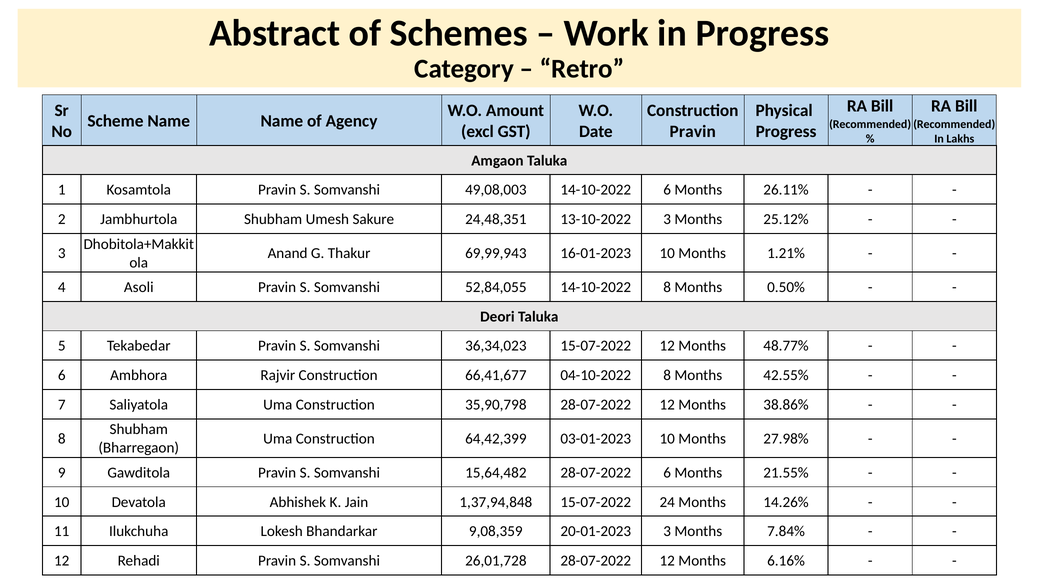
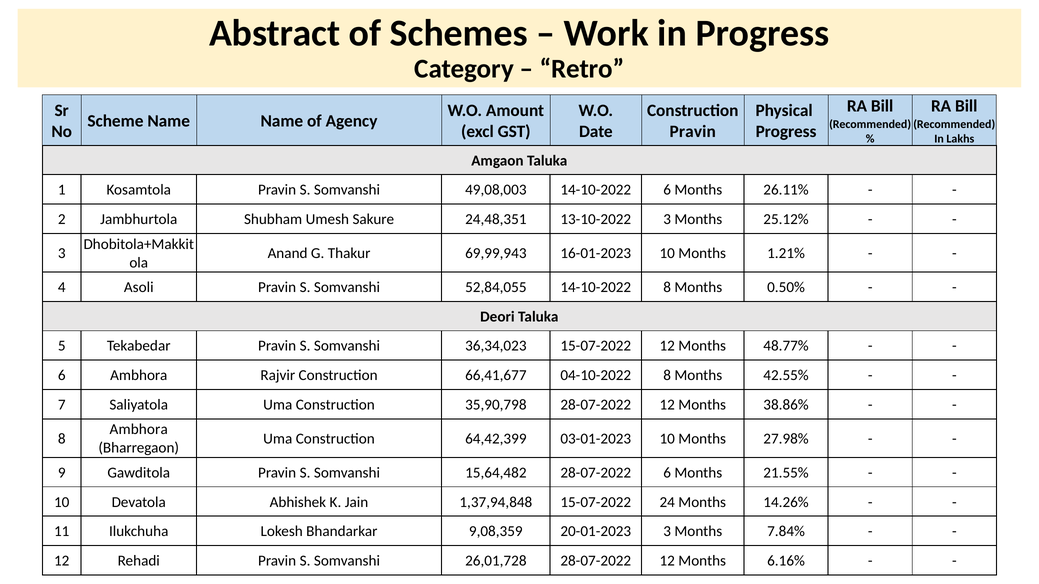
Shubham at (139, 430): Shubham -> Ambhora
